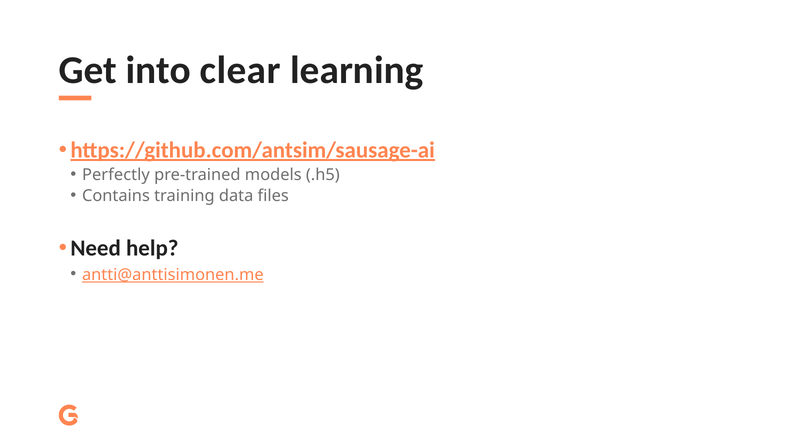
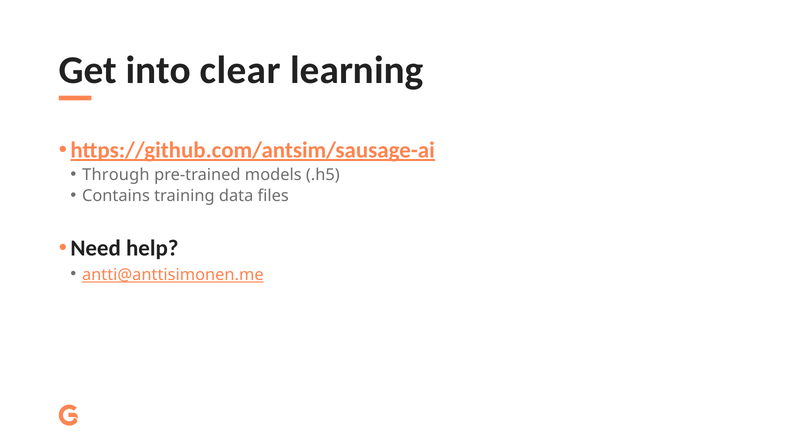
Perfectly: Perfectly -> Through
